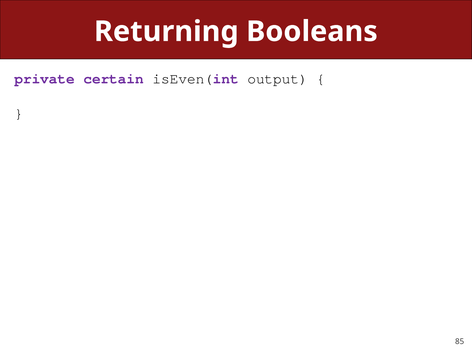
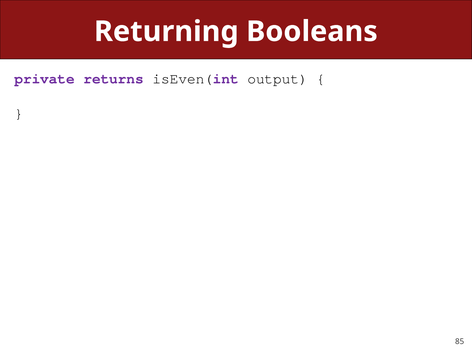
certain: certain -> returns
